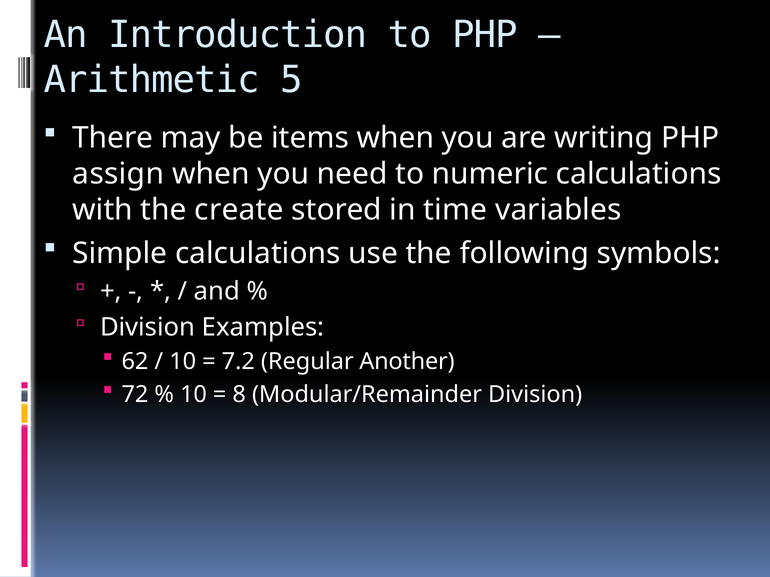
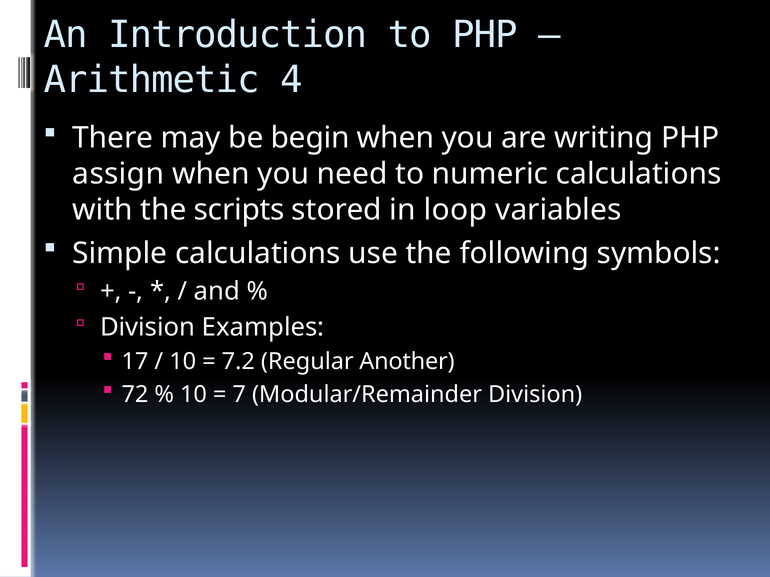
5: 5 -> 4
items: items -> begin
create: create -> scripts
time: time -> loop
62: 62 -> 17
8: 8 -> 7
